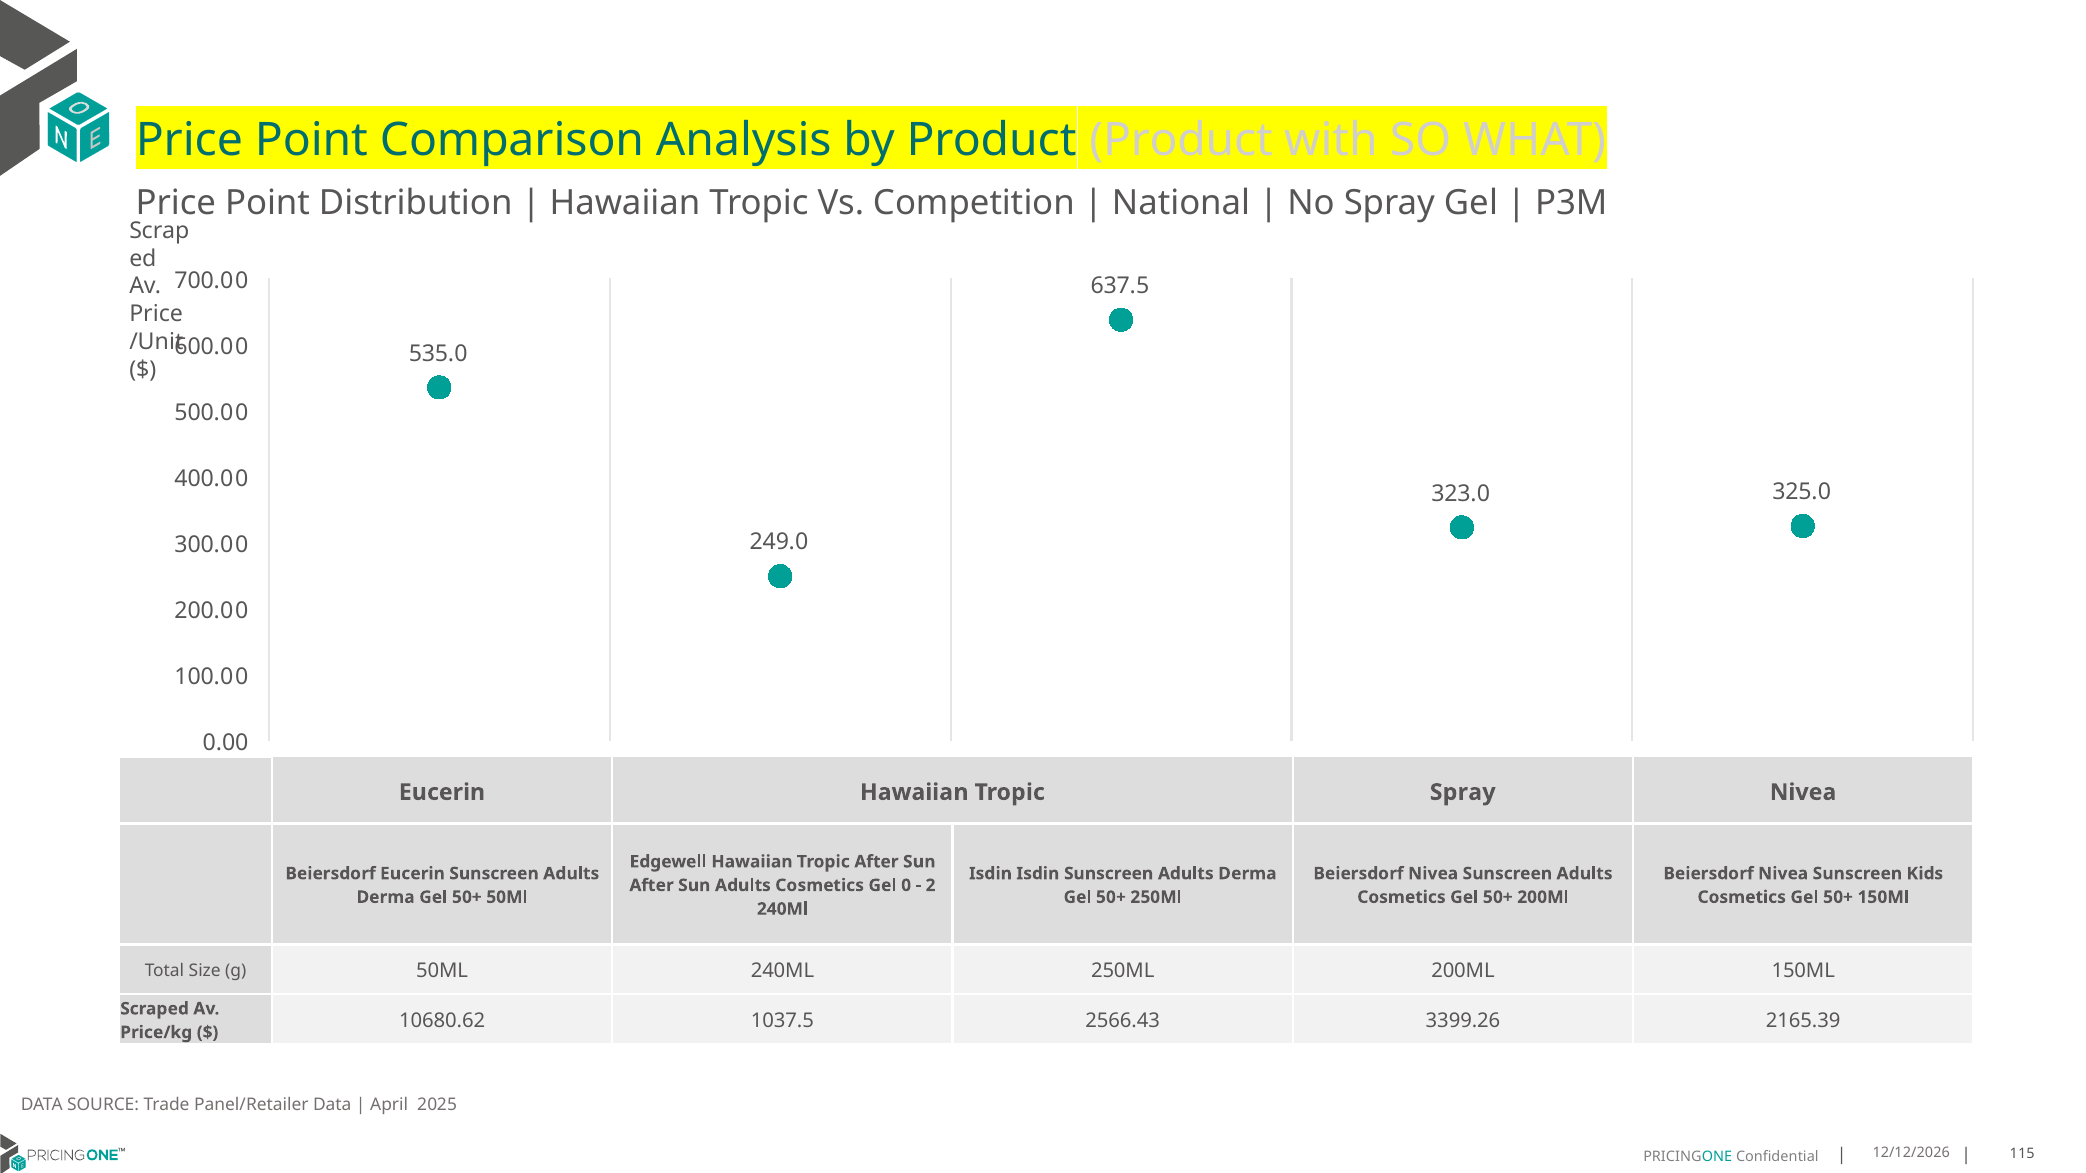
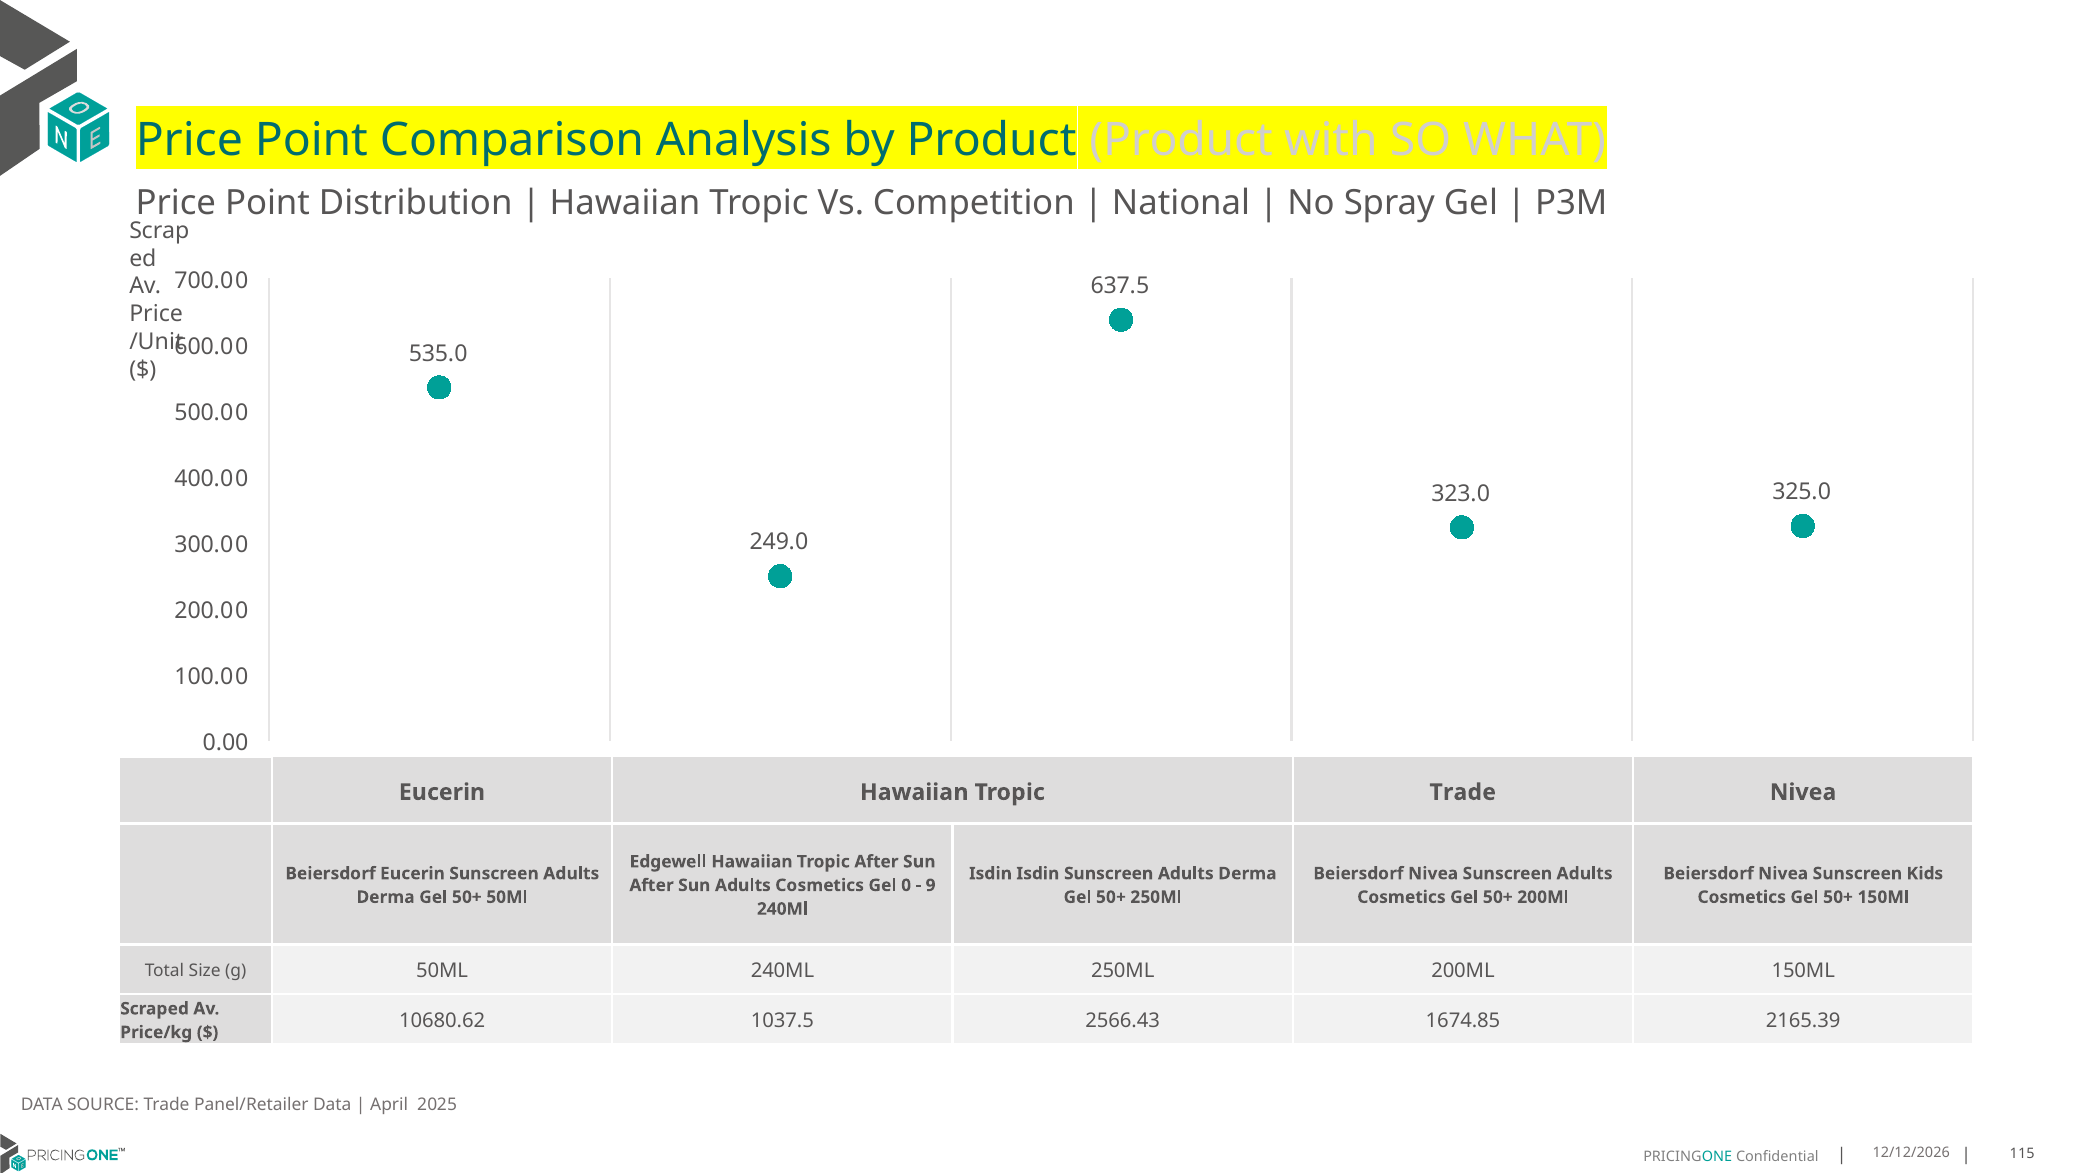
Tropic Spray: Spray -> Trade
2: 2 -> 9
3399.26: 3399.26 -> 1674.85
